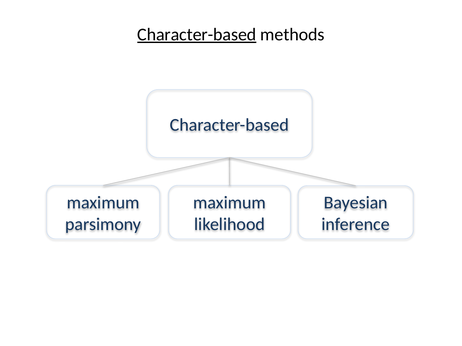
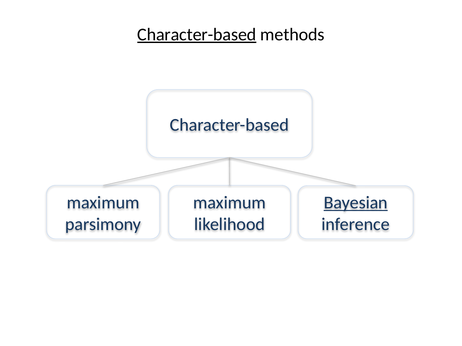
Bayesian underline: none -> present
